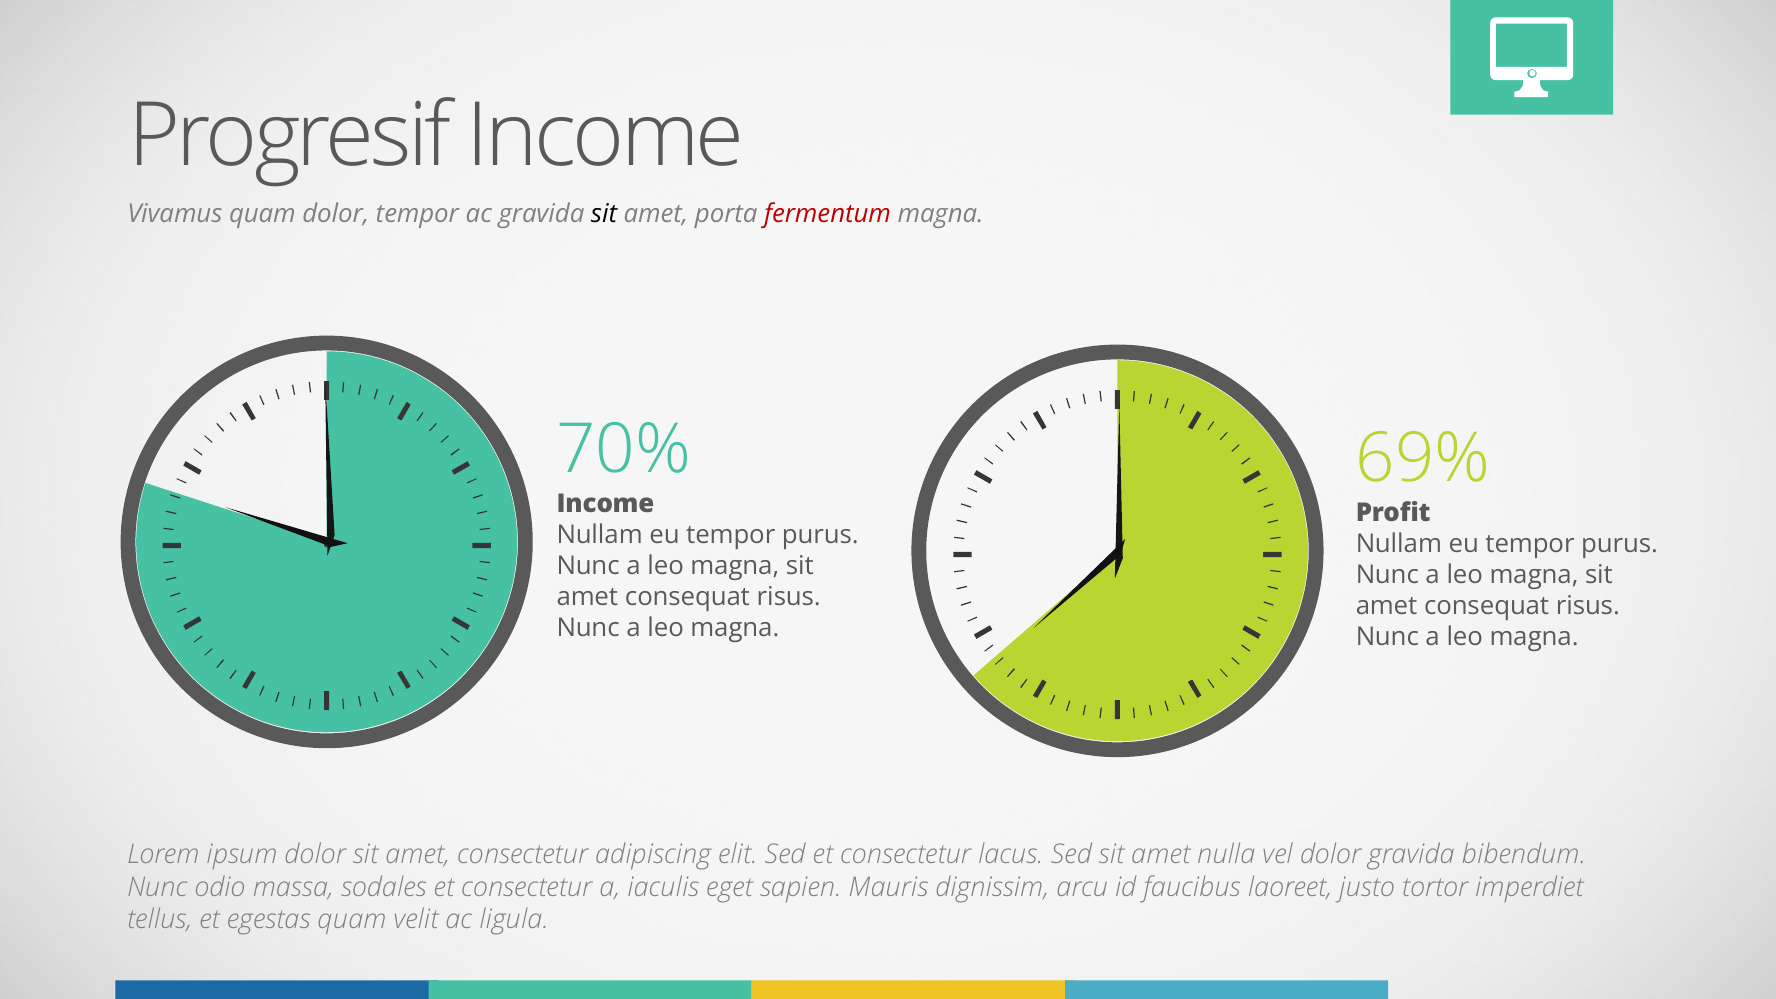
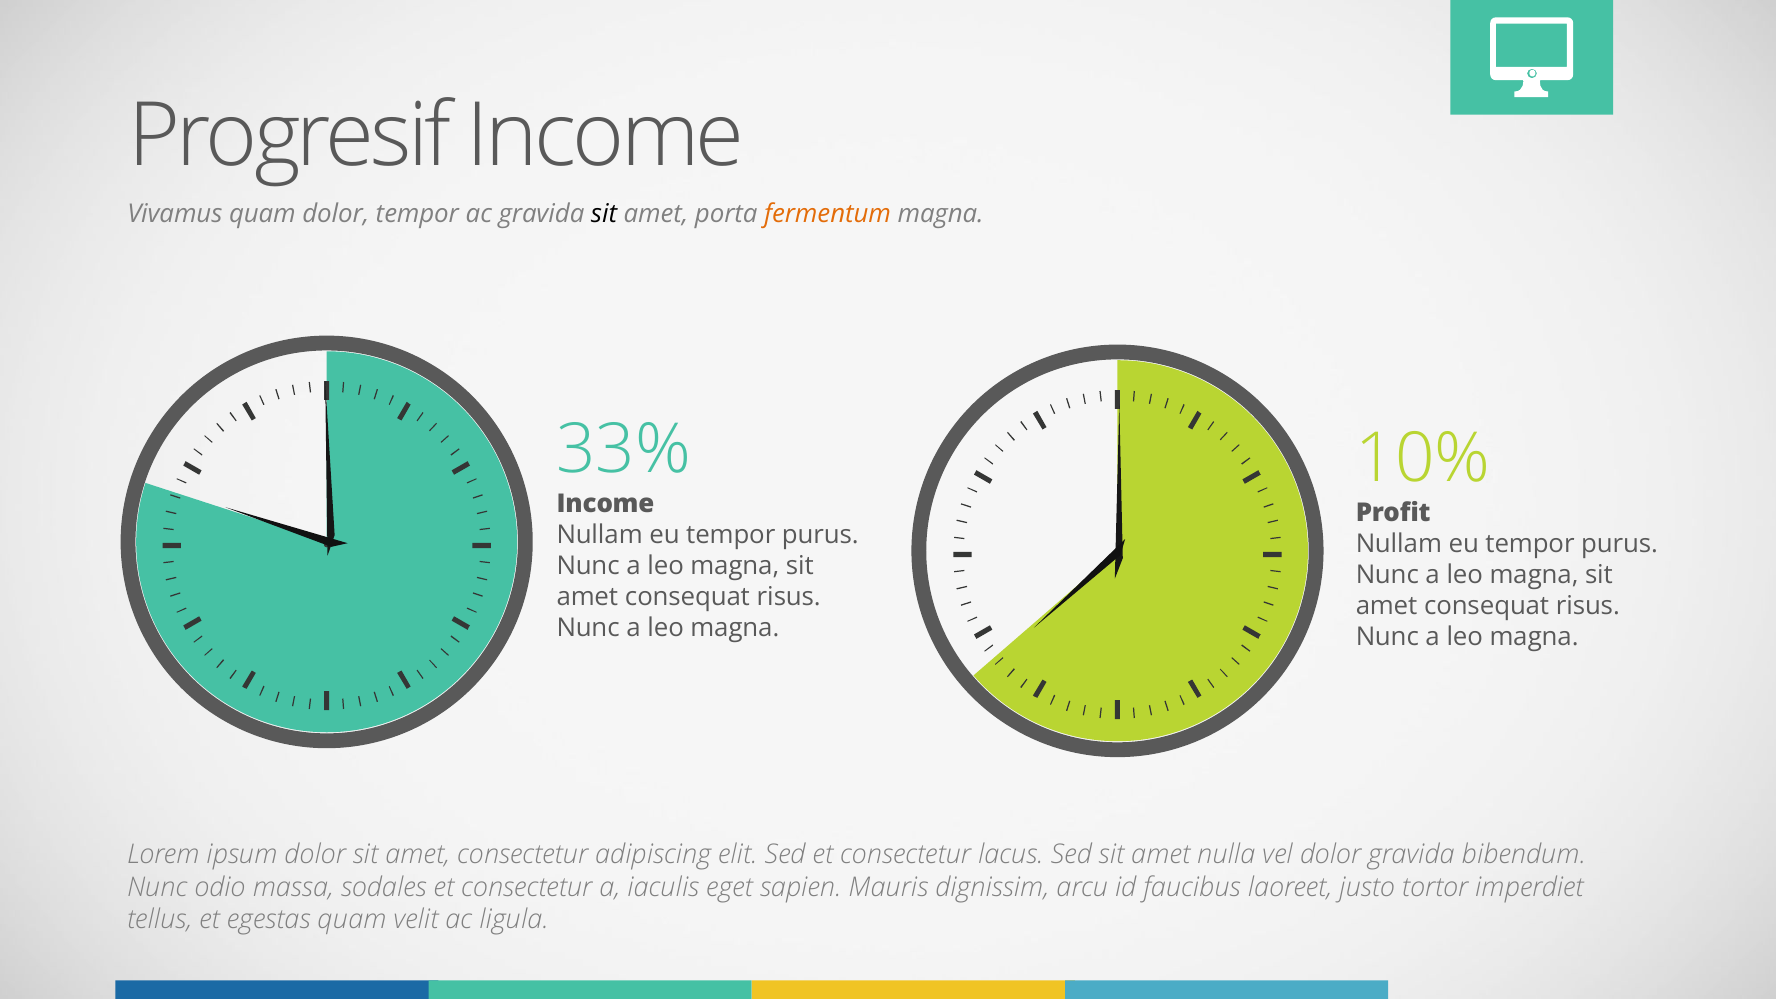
fermentum colour: red -> orange
70%: 70% -> 33%
69%: 69% -> 10%
